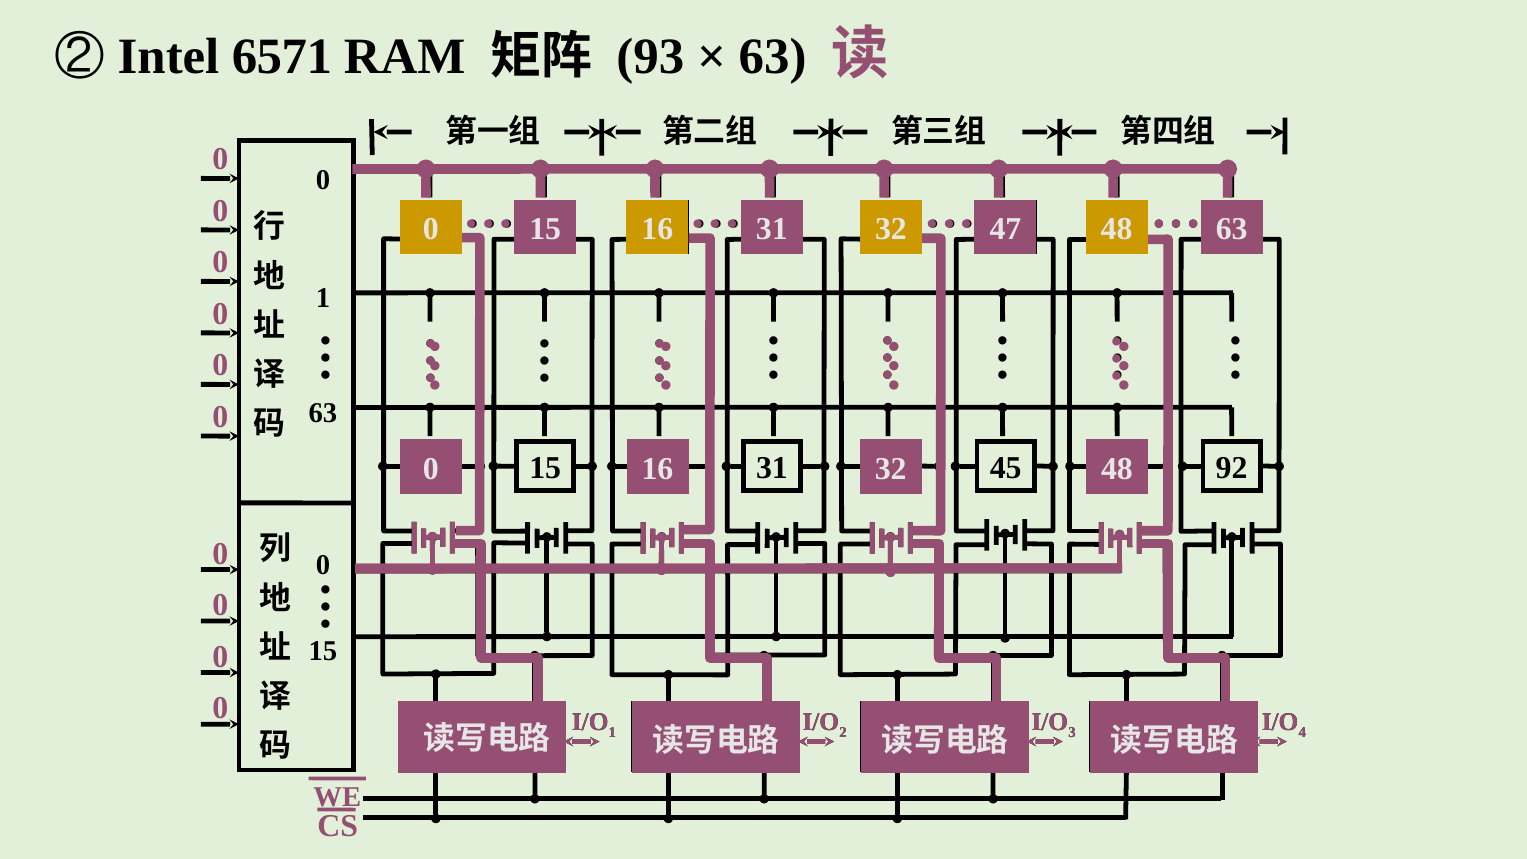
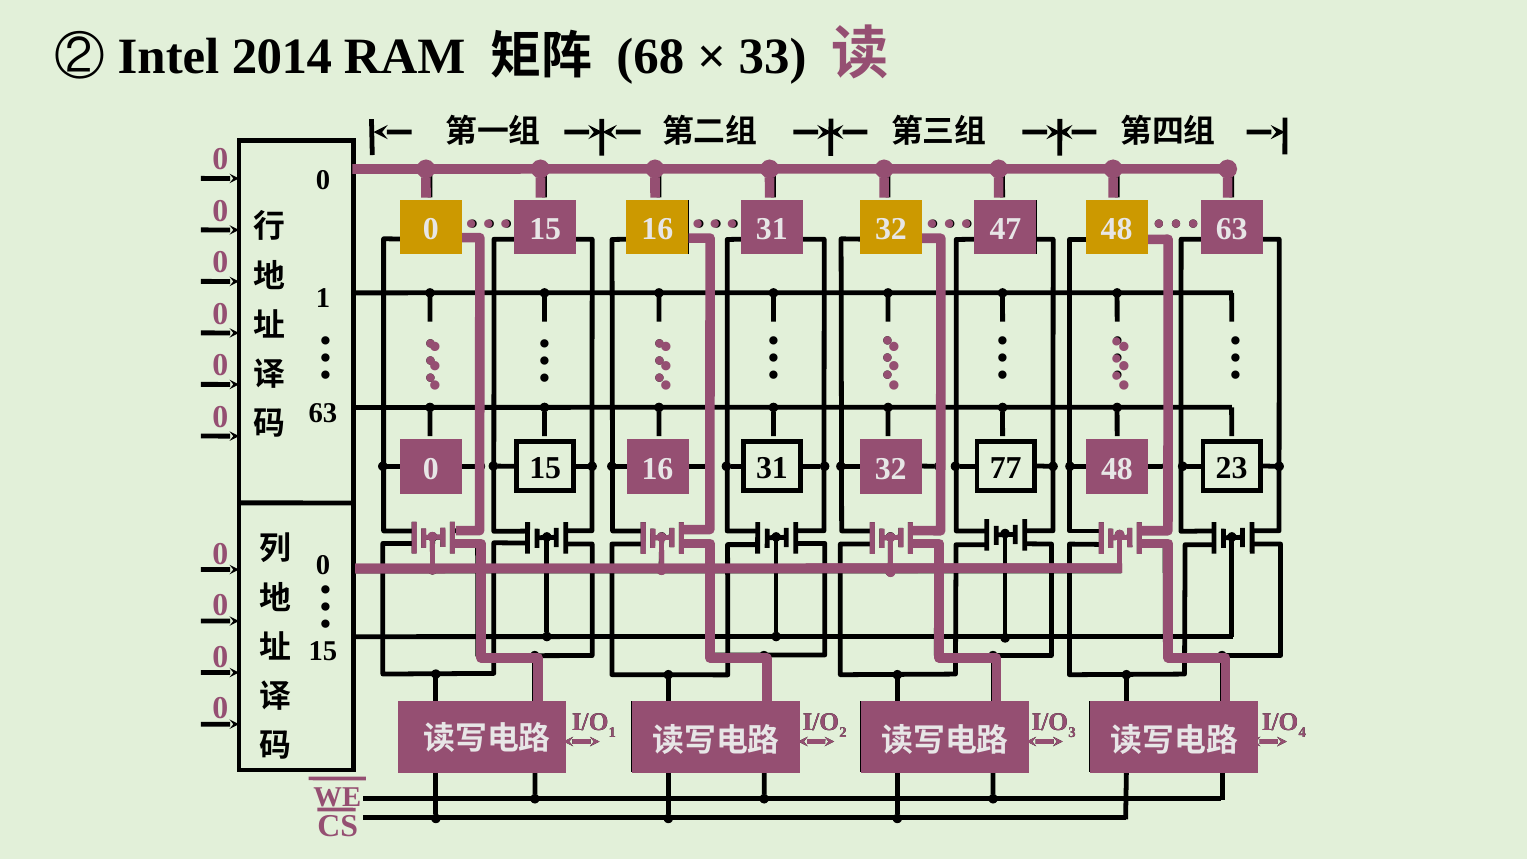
6571: 6571 -> 2014
93: 93 -> 68
63 at (773, 57): 63 -> 33
45: 45 -> 77
92: 92 -> 23
